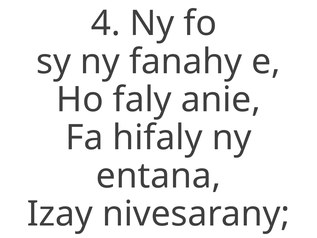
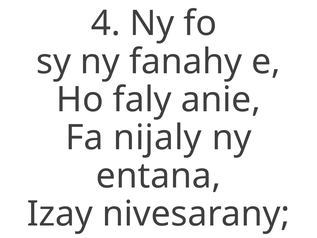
hifaly: hifaly -> nijaly
